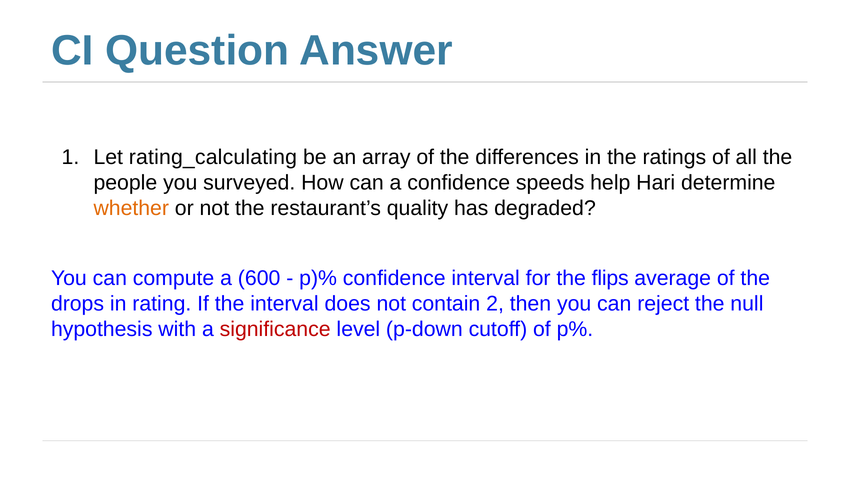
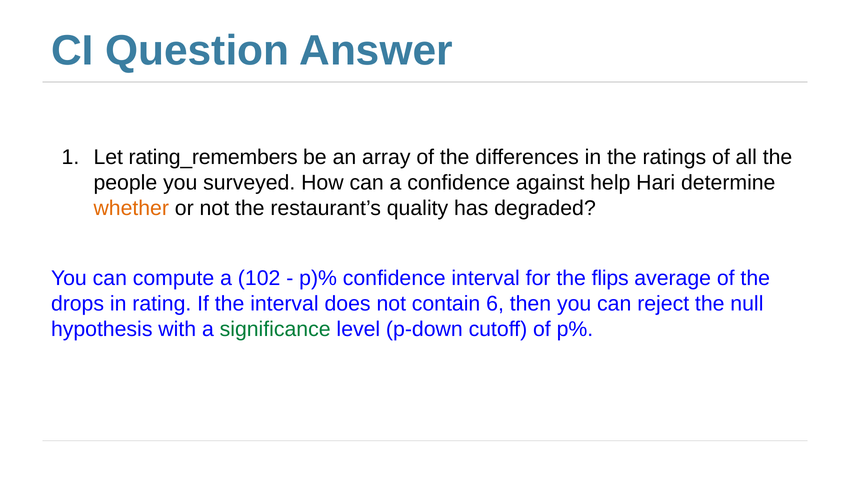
rating_calculating: rating_calculating -> rating_remembers
speeds: speeds -> against
600: 600 -> 102
2: 2 -> 6
significance colour: red -> green
